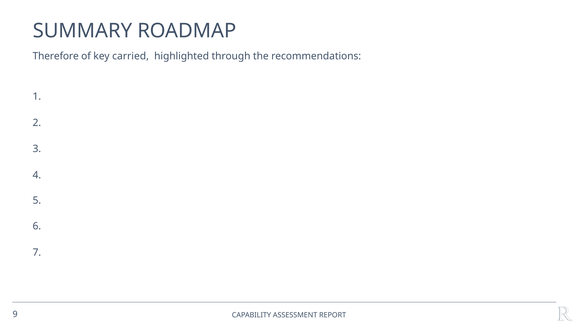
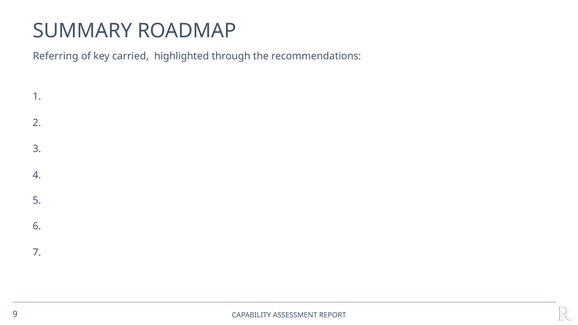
Therefore: Therefore -> Referring
